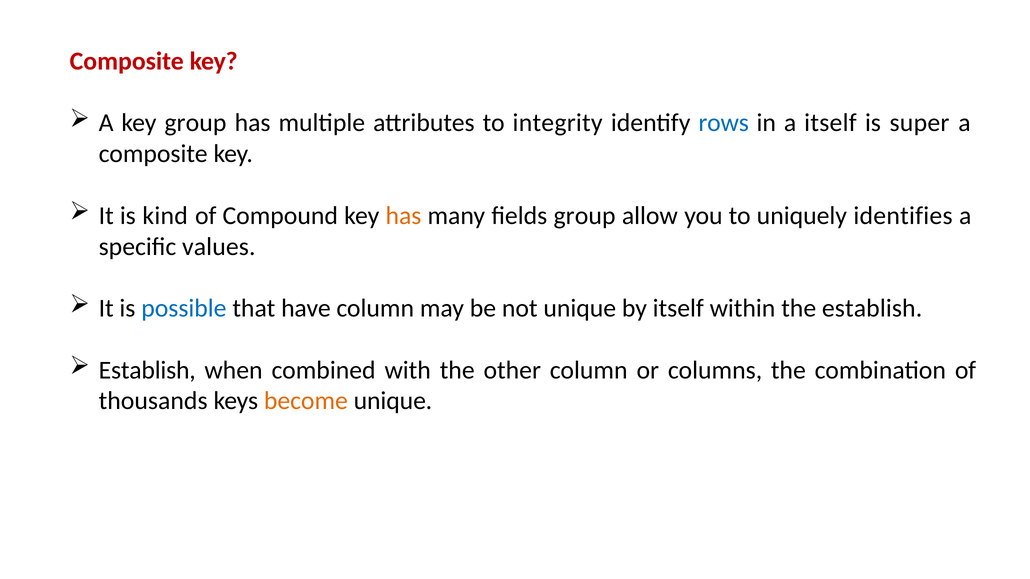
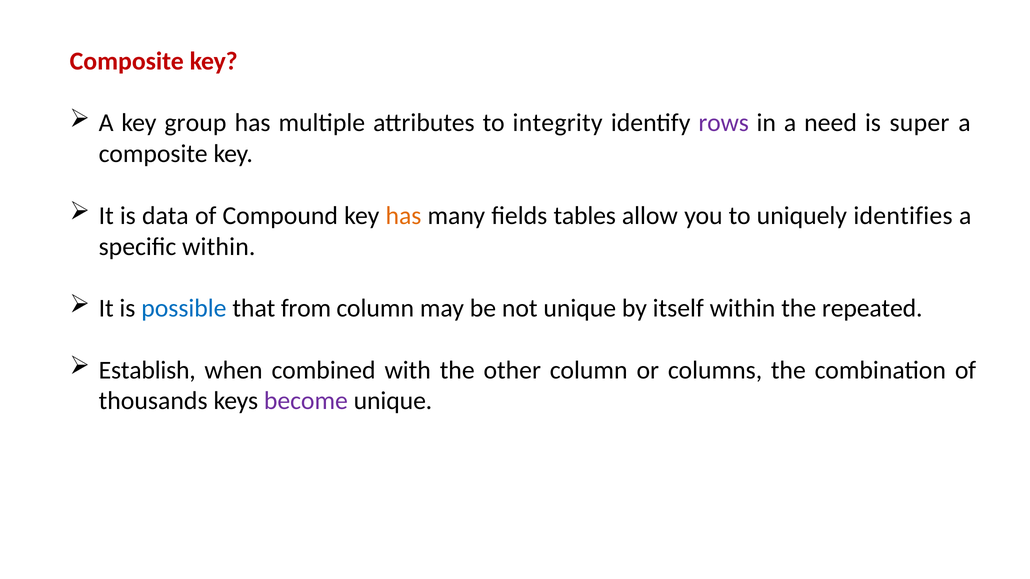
rows colour: blue -> purple
a itself: itself -> need
kind: kind -> data
fields group: group -> tables
specific values: values -> within
have: have -> from
the establish: establish -> repeated
become colour: orange -> purple
